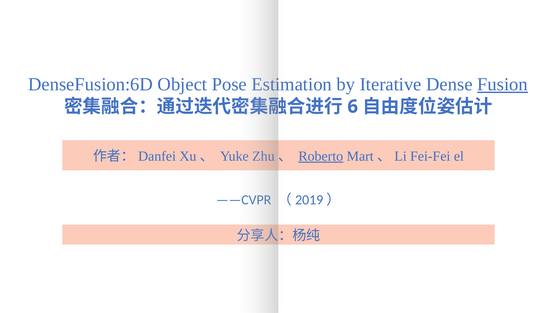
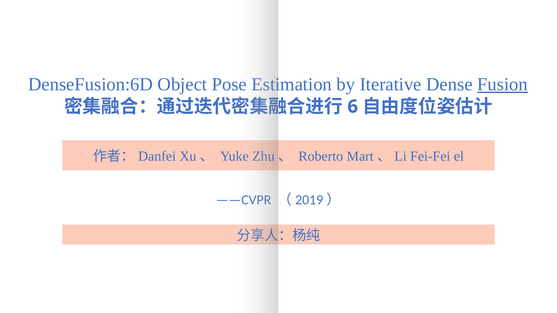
Roberto underline: present -> none
